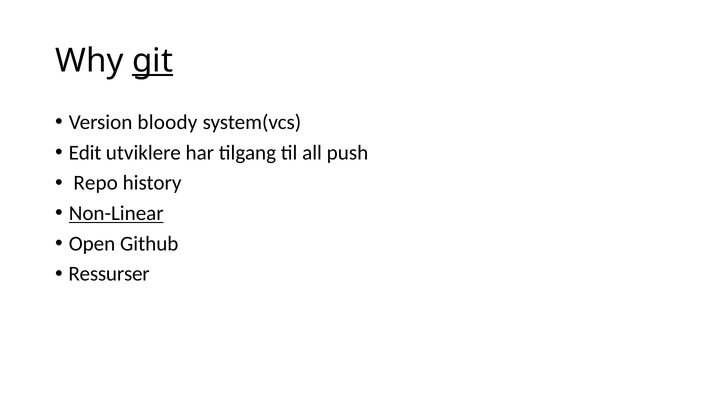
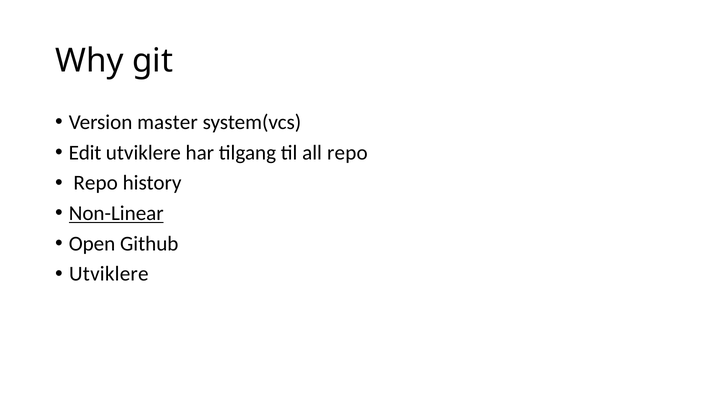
git underline: present -> none
bloody: bloody -> master
all push: push -> repo
Ressurser at (109, 274): Ressurser -> Utviklere
